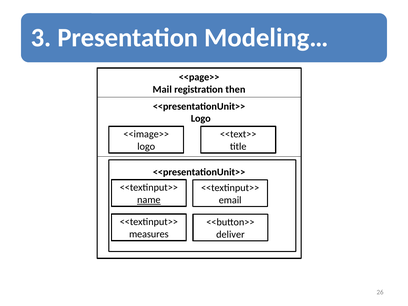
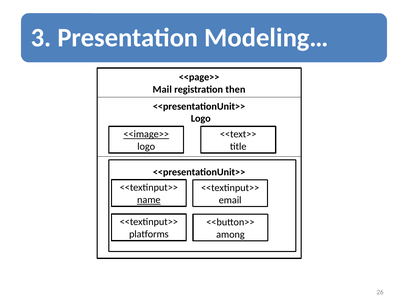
<<image>> underline: none -> present
measures: measures -> platforms
deliver: deliver -> among
